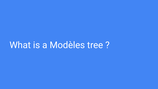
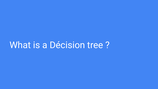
Modèles: Modèles -> Décision
